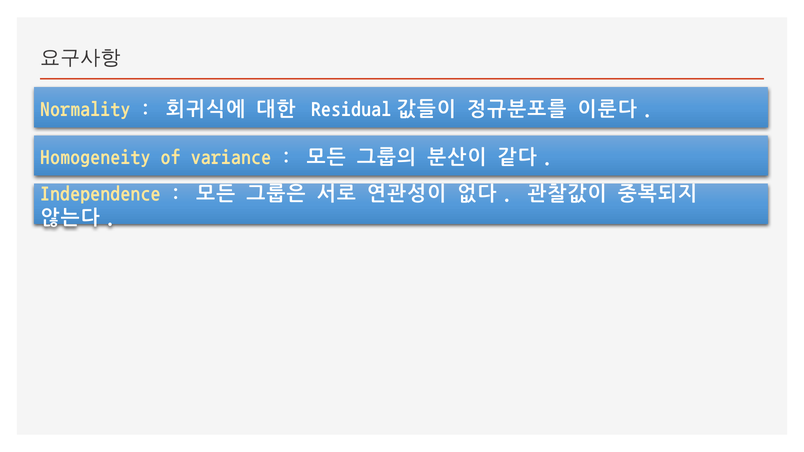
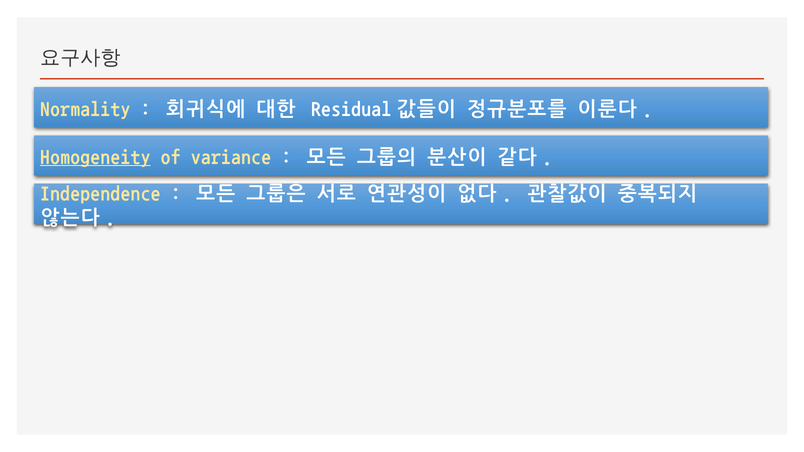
Homogeneity underline: none -> present
